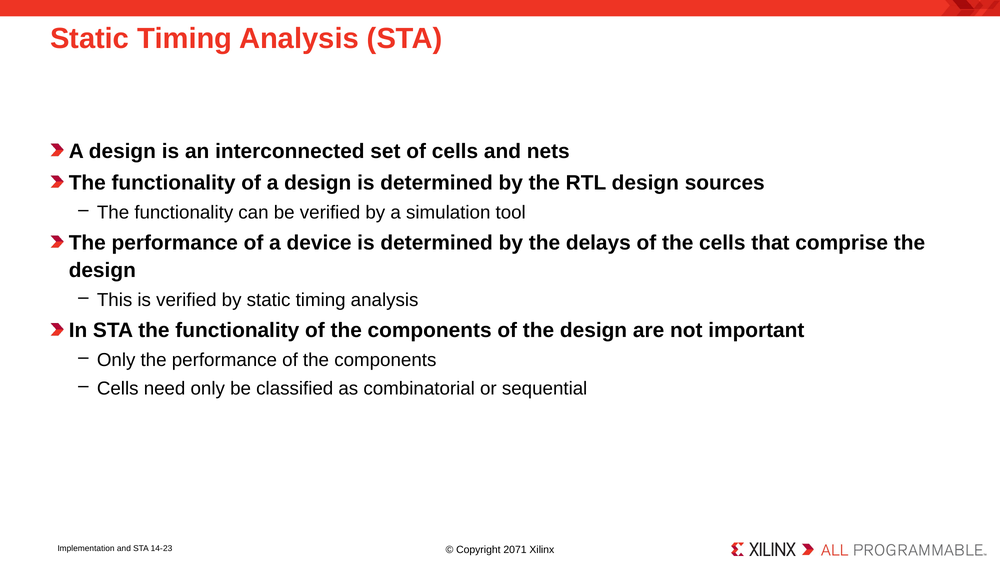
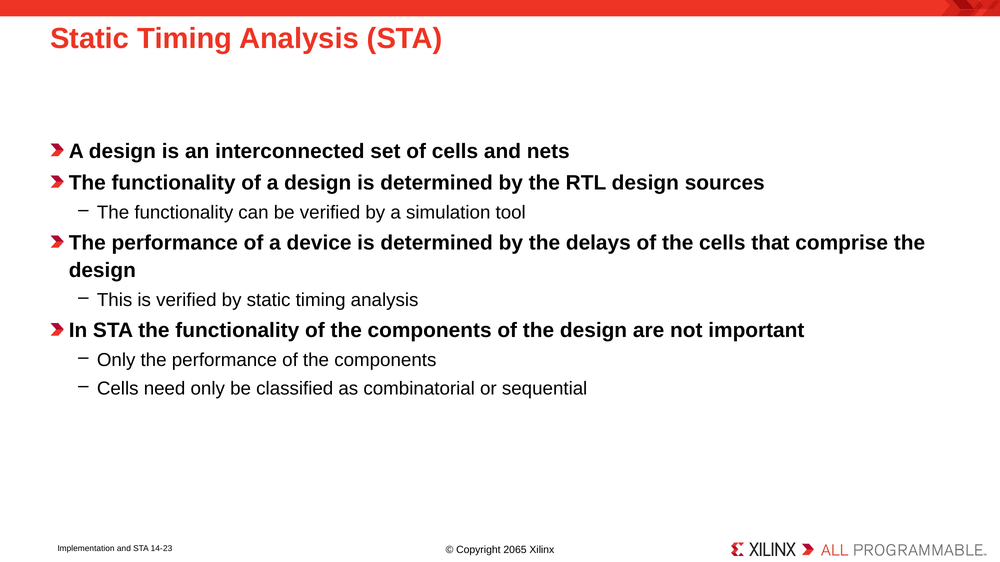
2071: 2071 -> 2065
